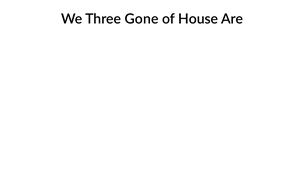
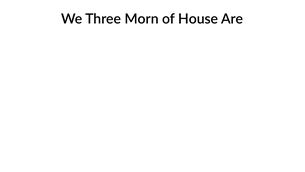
Gone: Gone -> Morn
